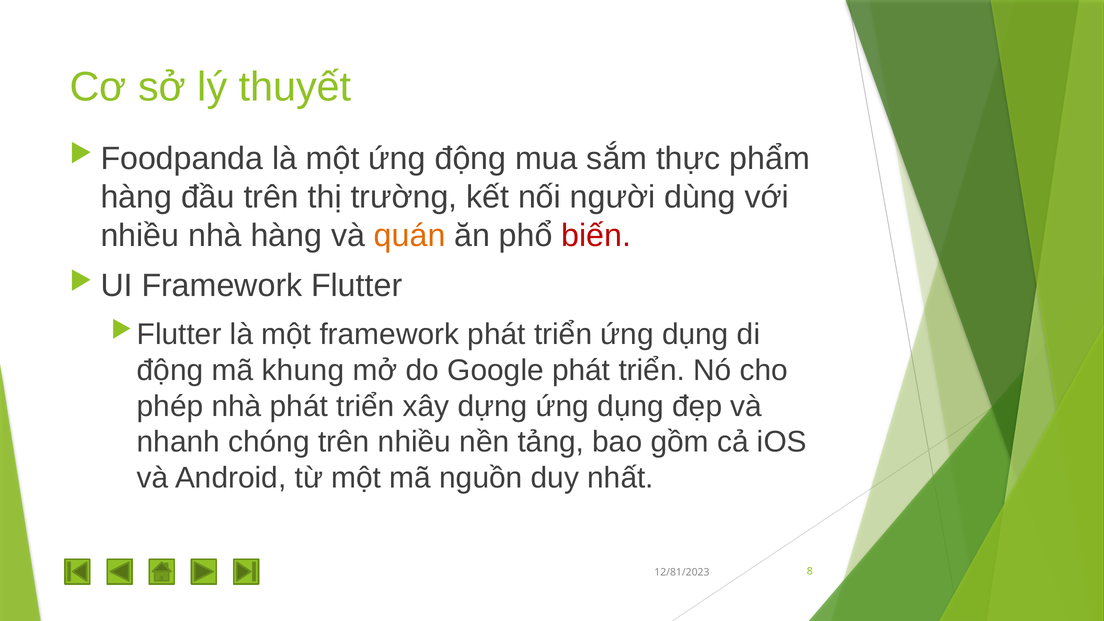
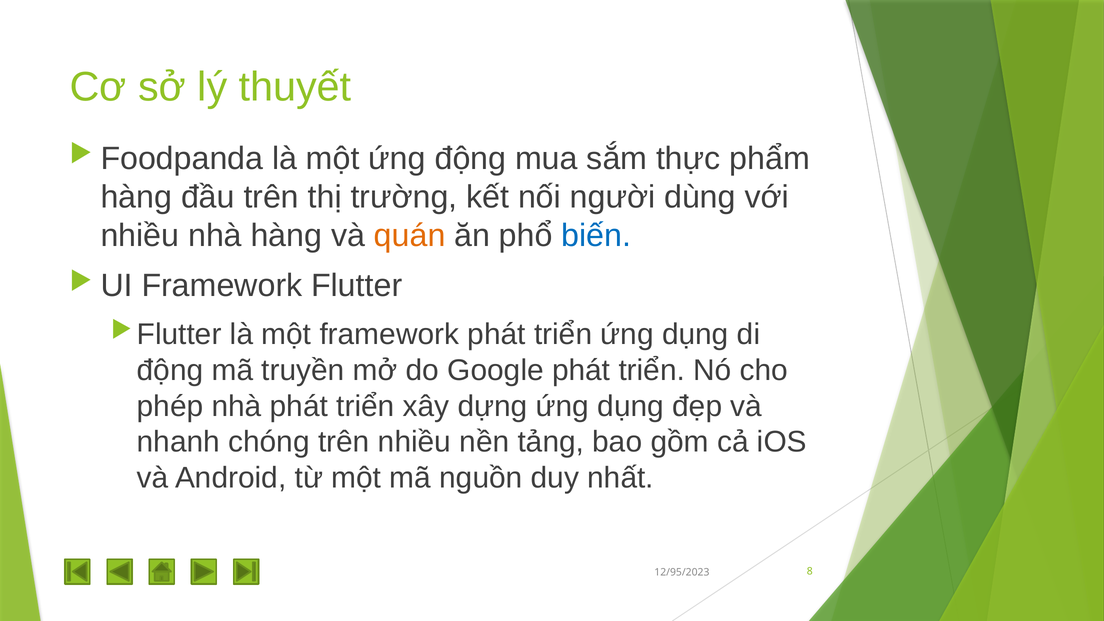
biến colour: red -> blue
khung: khung -> truyền
12/81/2023: 12/81/2023 -> 12/95/2023
